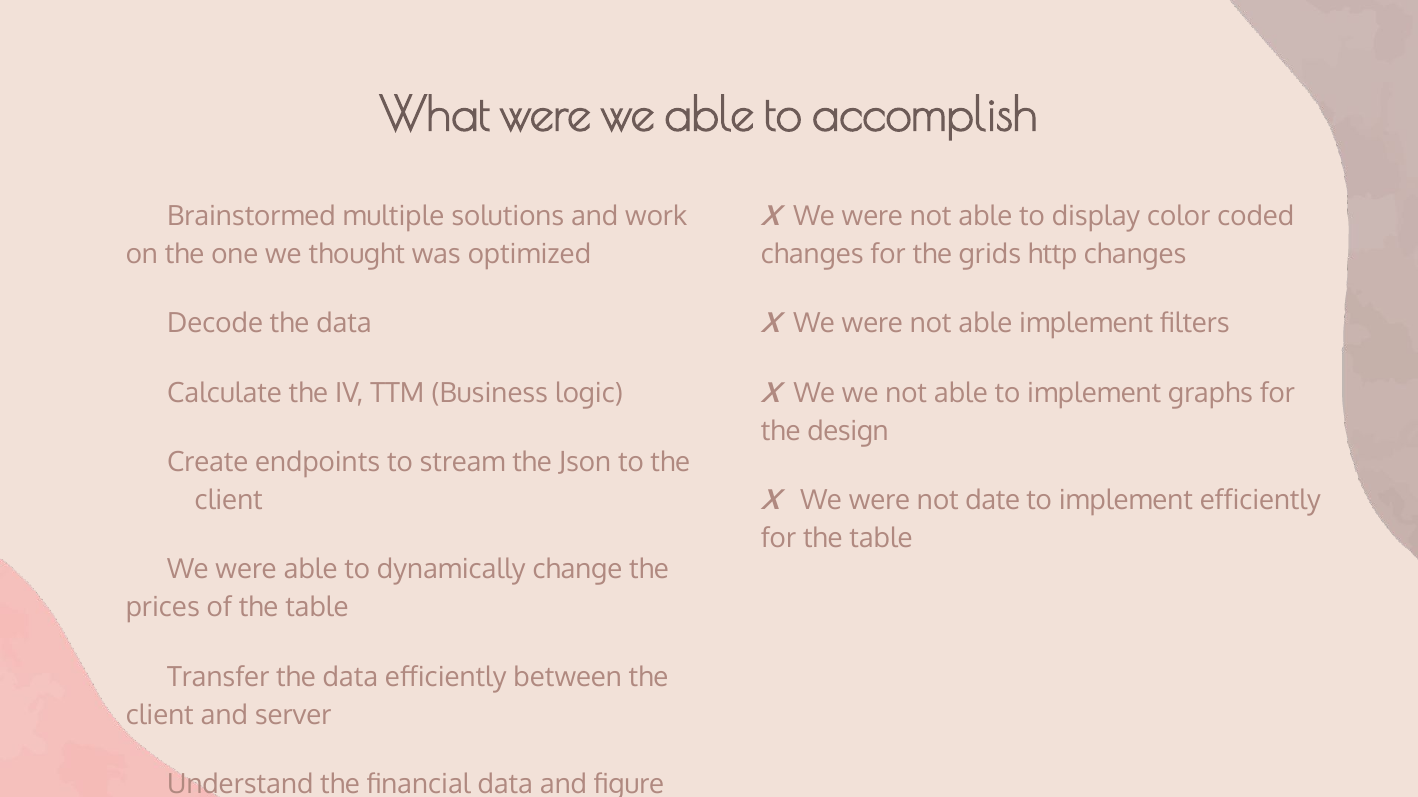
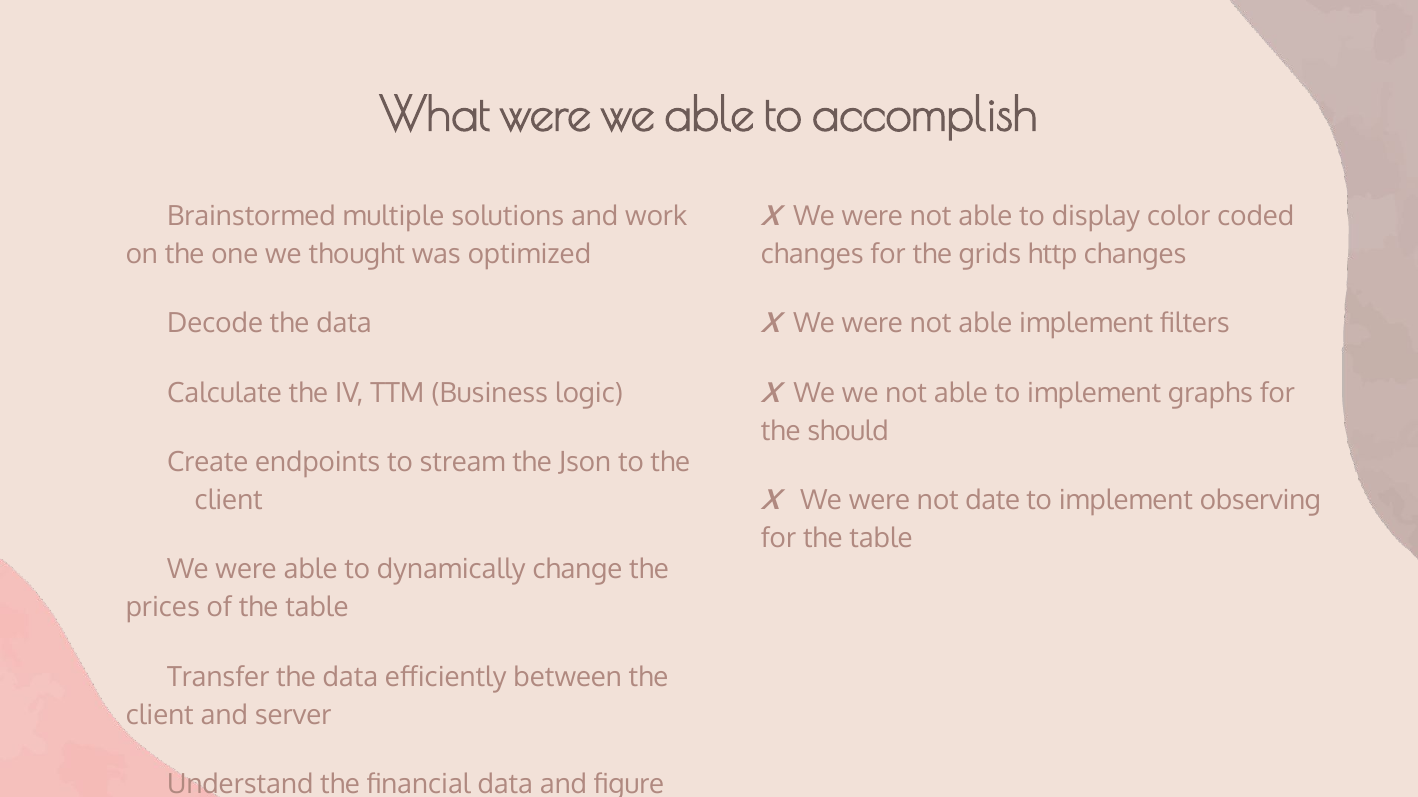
design: design -> should
implement efficiently: efficiently -> observing
